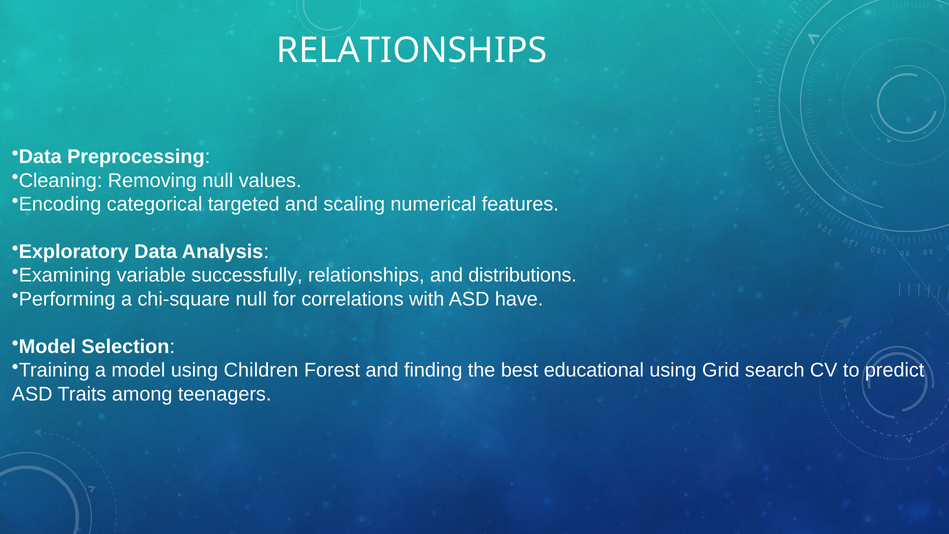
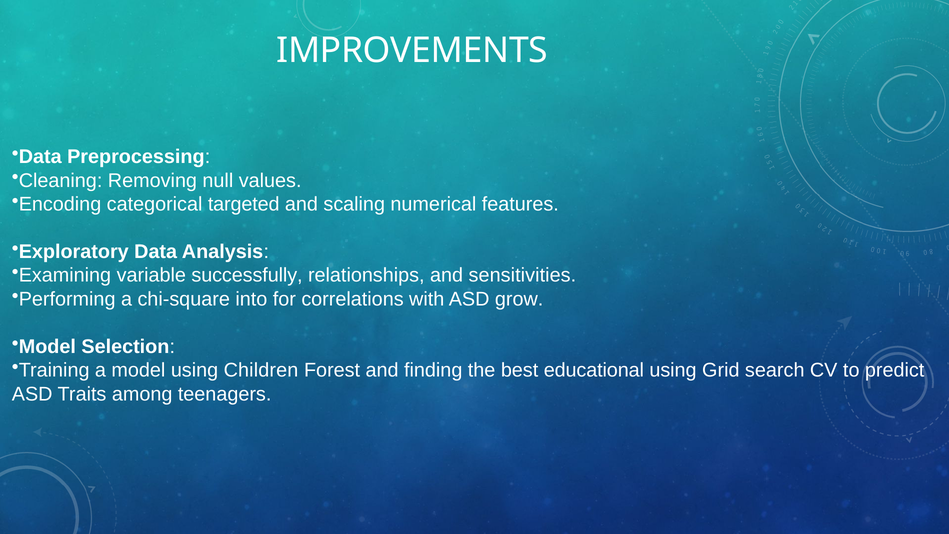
RELATIONSHIPS at (412, 50): RELATIONSHIPS -> IMPROVEMENTS
distributions: distributions -> sensitivities
chi-square null: null -> into
have: have -> grow
